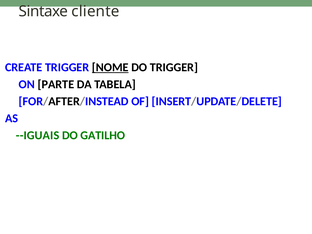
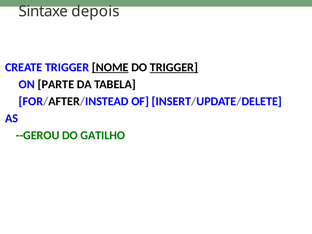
cliente: cliente -> depois
TRIGGER at (174, 67) underline: none -> present
--IGUAIS: --IGUAIS -> --GEROU
